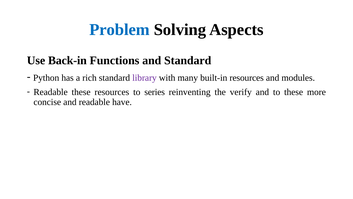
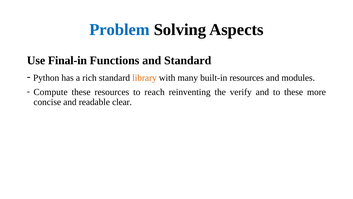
Back-in: Back-in -> Final-in
library colour: purple -> orange
Readable at (51, 92): Readable -> Compute
series: series -> reach
have: have -> clear
